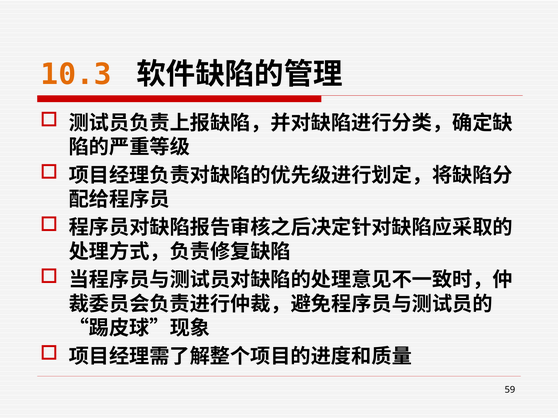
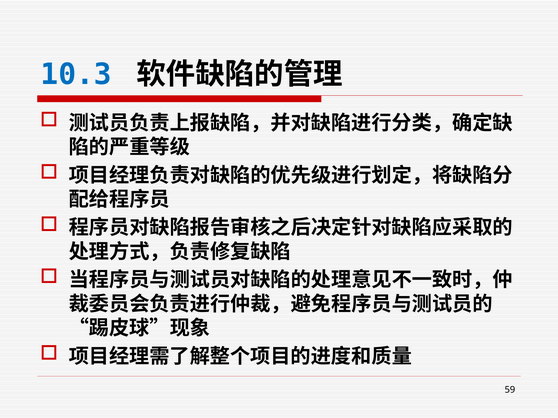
10.3 colour: orange -> blue
